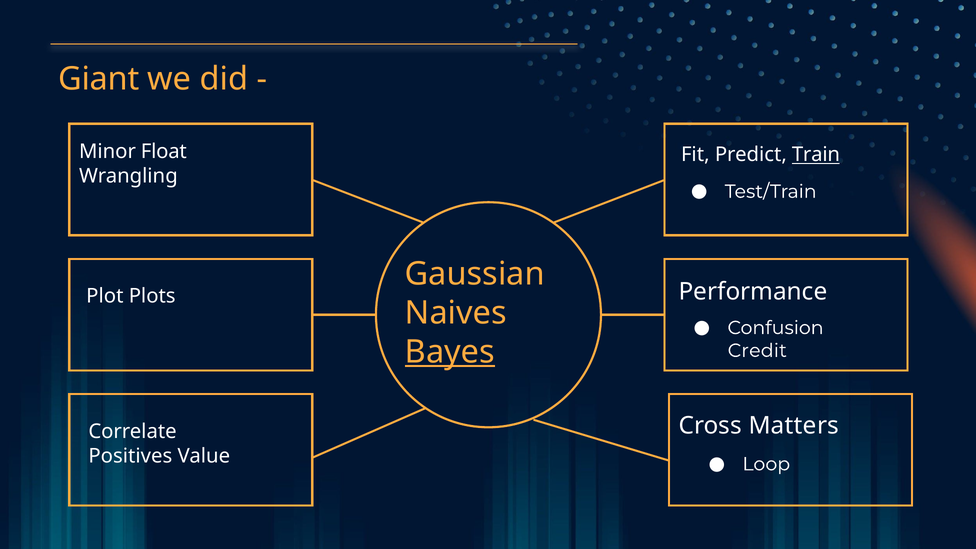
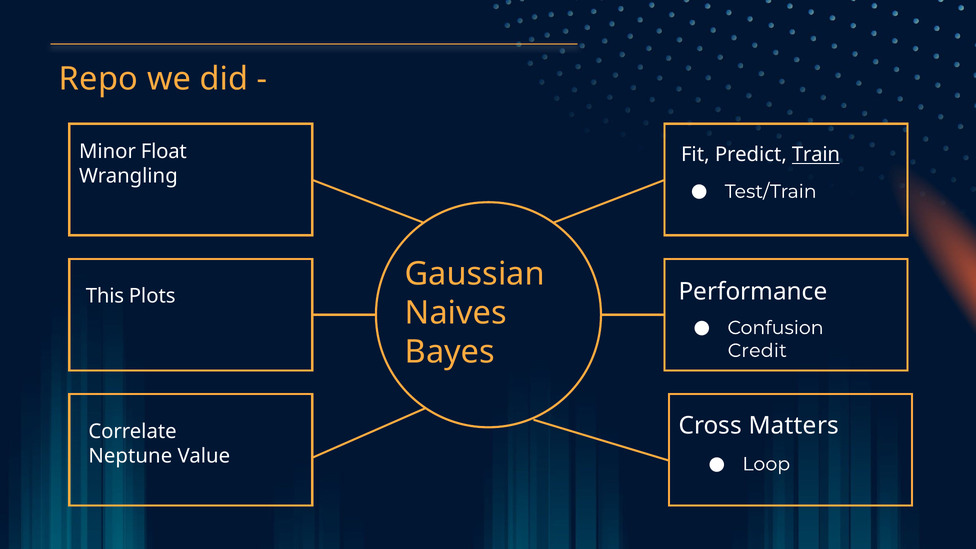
Giant: Giant -> Repo
Plot: Plot -> This
Bayes underline: present -> none
Positives: Positives -> Neptune
